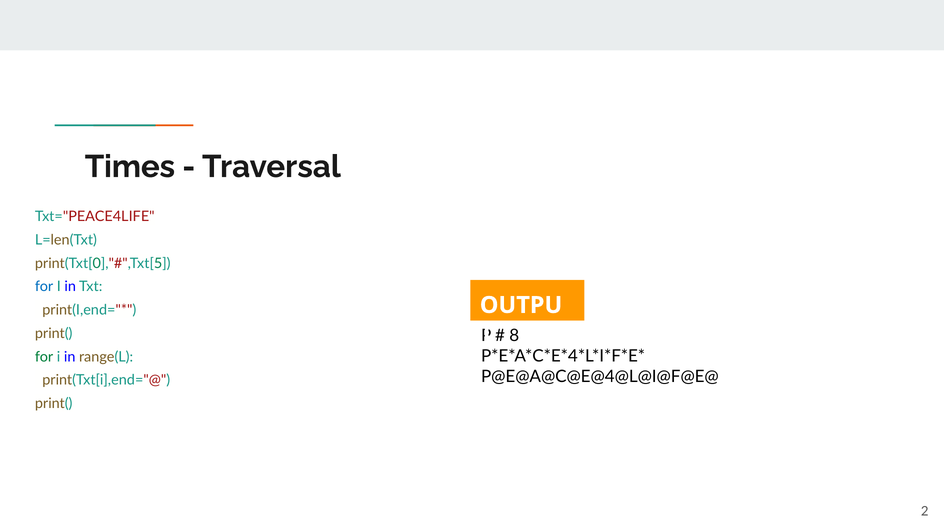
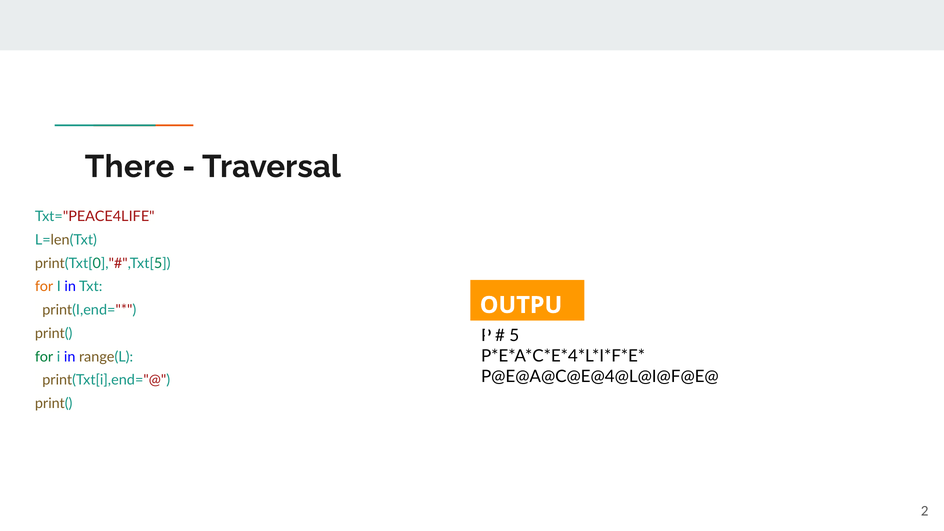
Times: Times -> There
for at (44, 287) colour: blue -> orange
8: 8 -> 5
